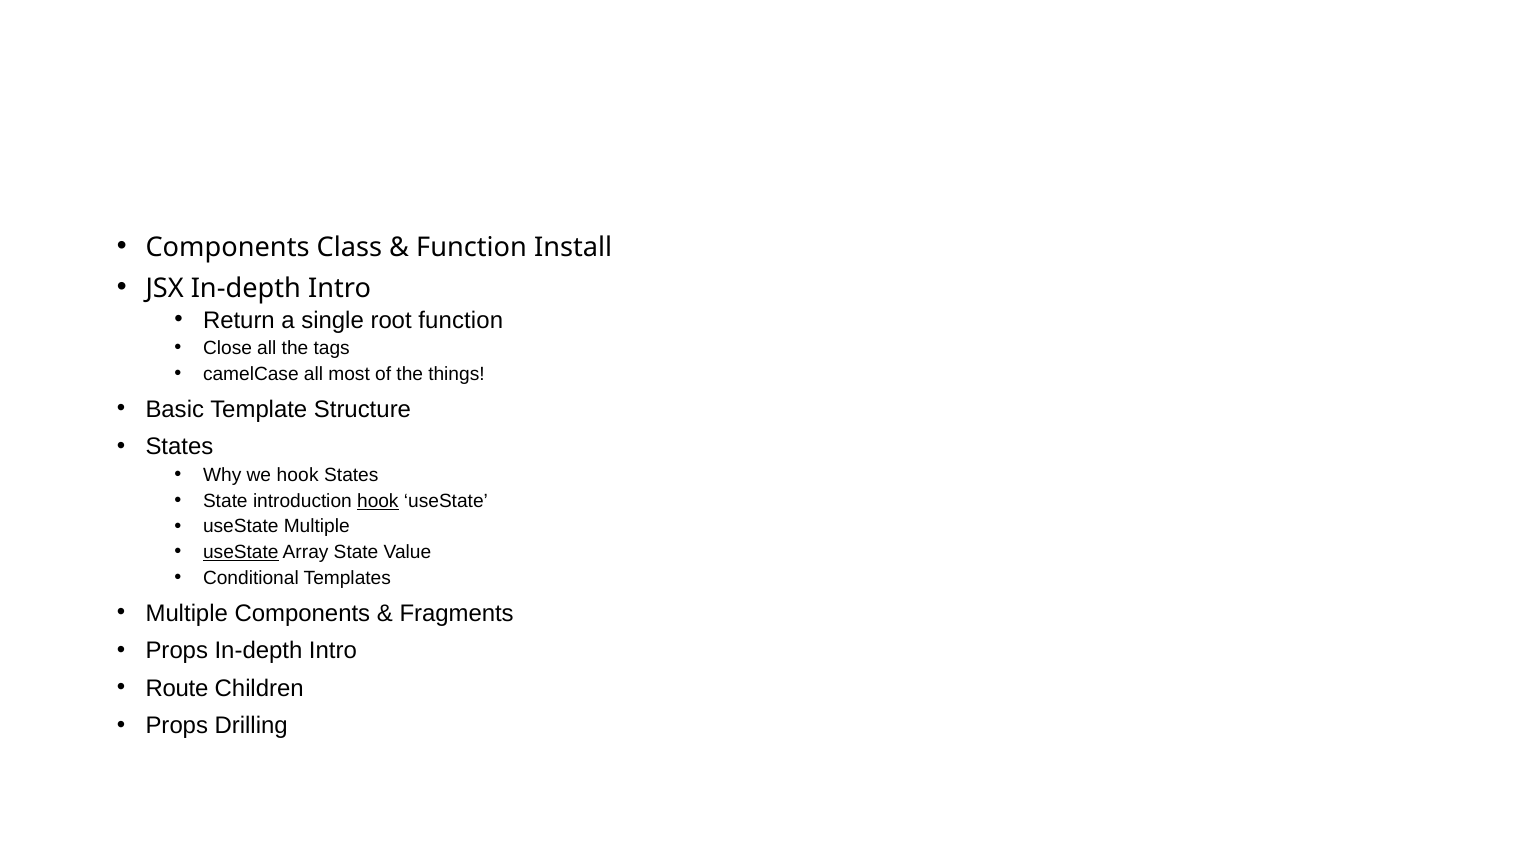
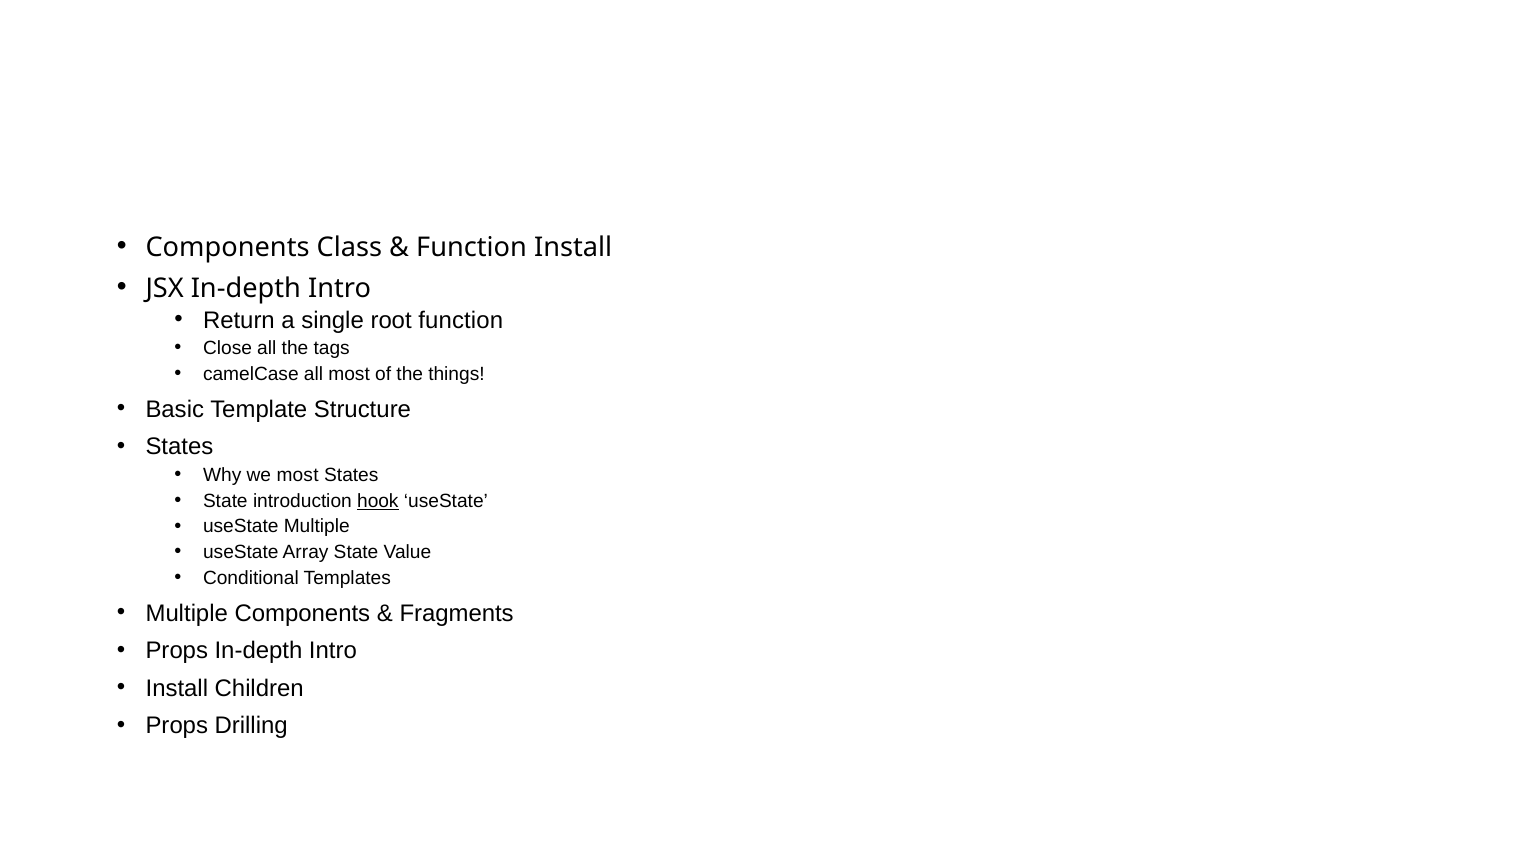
we hook: hook -> most
useState at (241, 553) underline: present -> none
Route at (177, 689): Route -> Install
